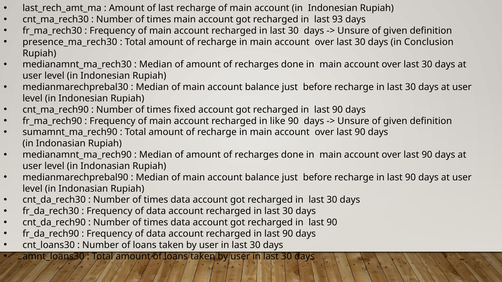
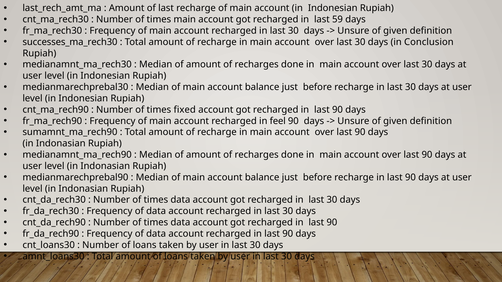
93: 93 -> 59
presence_ma_rech30: presence_ma_rech30 -> successes_ma_rech30
like: like -> feel
